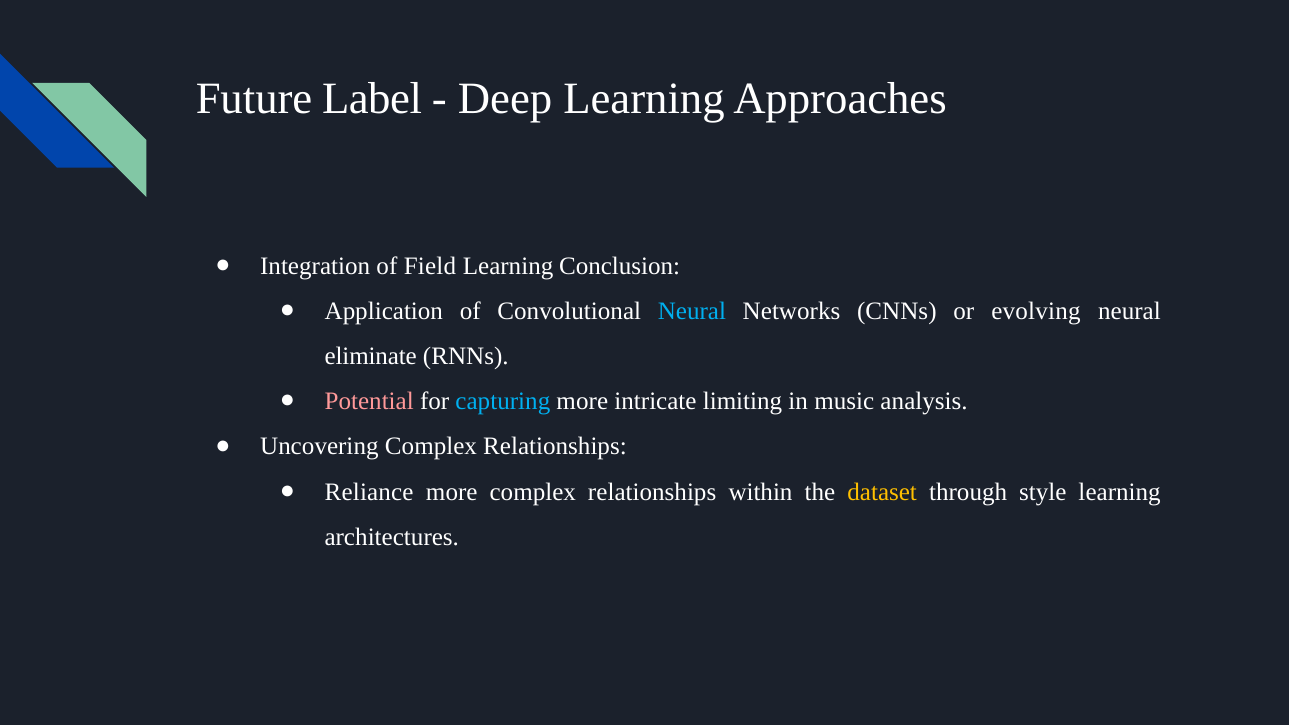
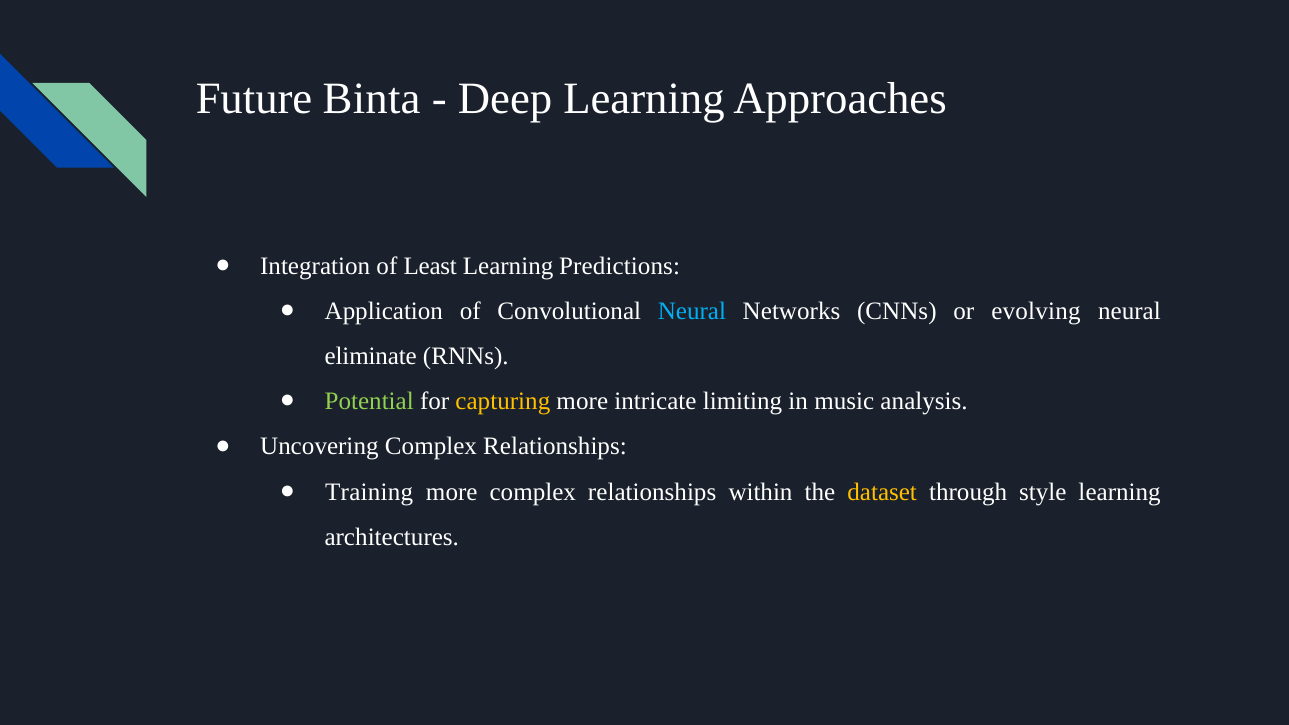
Label: Label -> Binta
Field: Field -> Least
Conclusion: Conclusion -> Predictions
Potential colour: pink -> light green
capturing colour: light blue -> yellow
Reliance: Reliance -> Training
